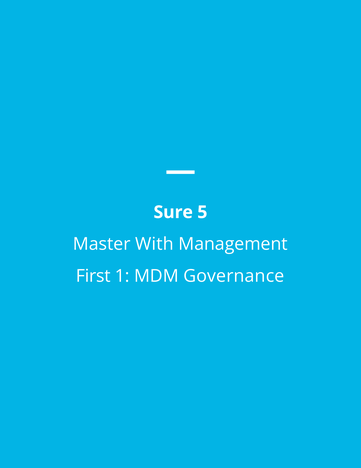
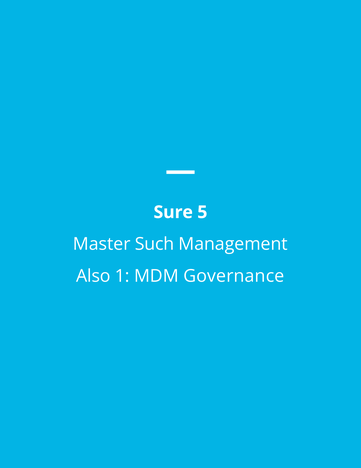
With: With -> Such
First: First -> Also
